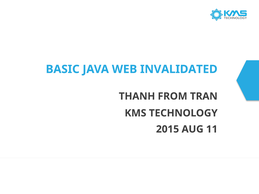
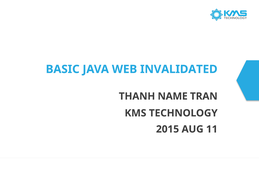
FROM: FROM -> NAME
